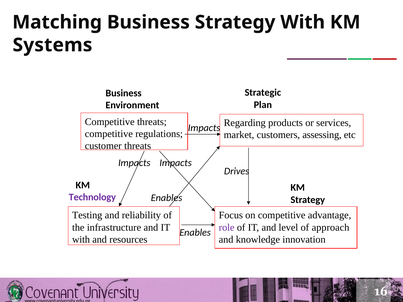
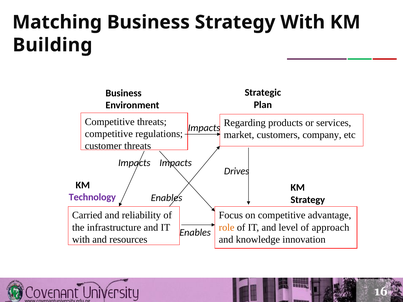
Systems: Systems -> Building
assessing: assessing -> company
Testing: Testing -> Carried
role colour: purple -> orange
